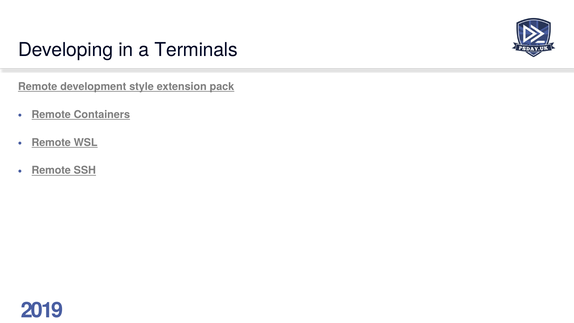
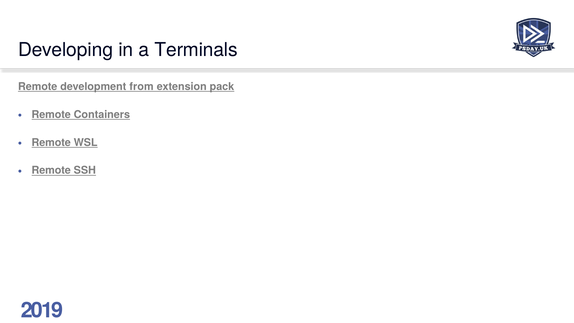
style: style -> from
